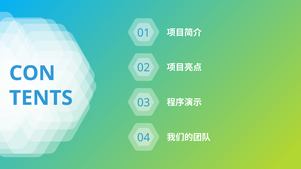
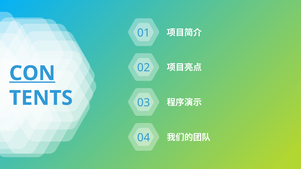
CON underline: none -> present
